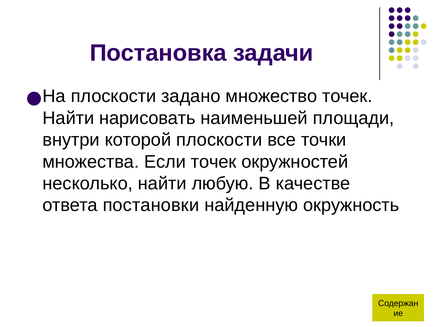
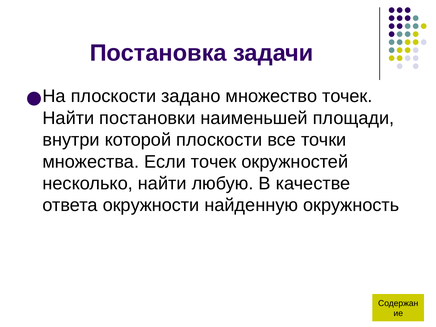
нарисовать: нарисовать -> постановки
постановки: постановки -> окружности
